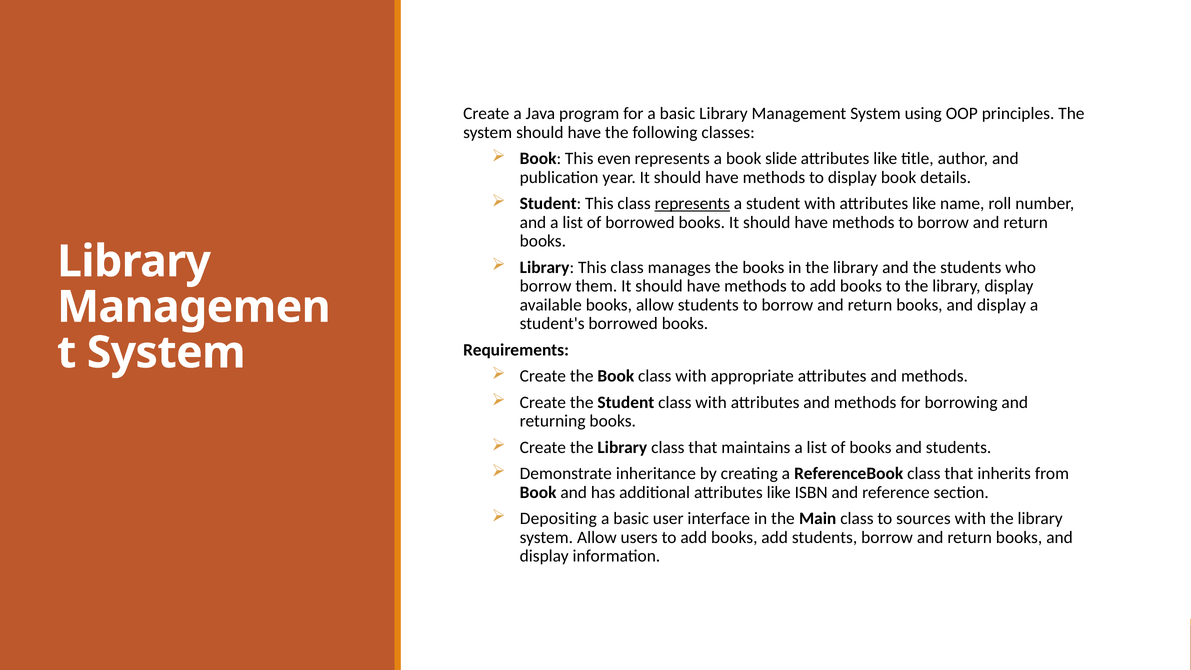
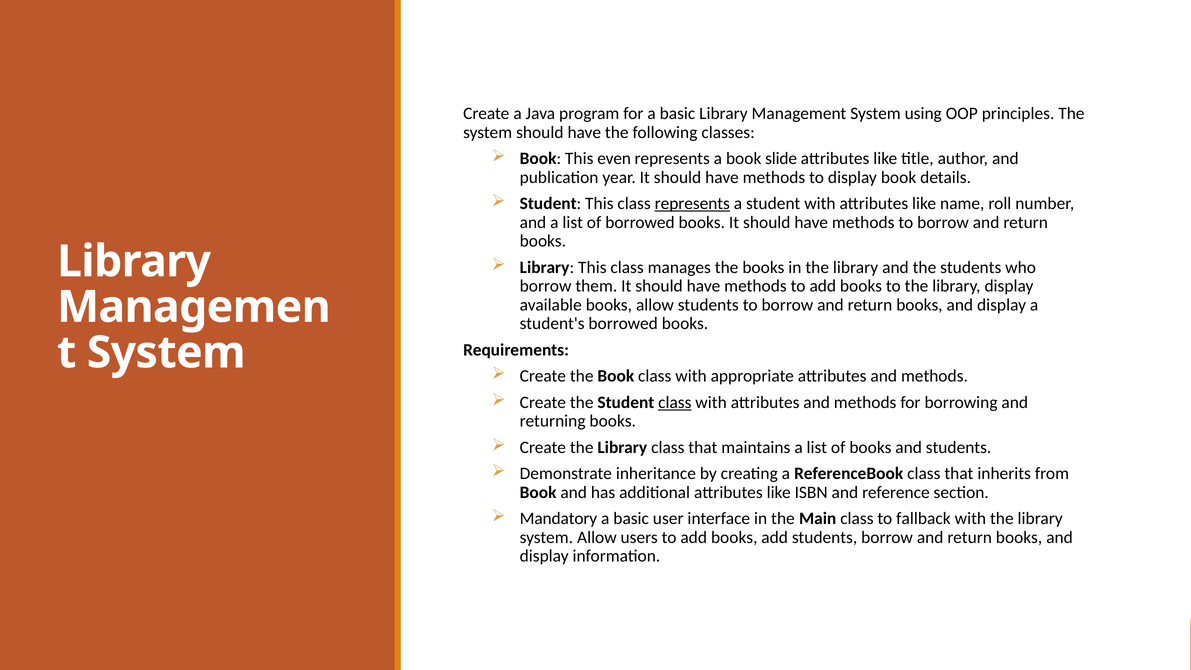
class at (675, 402) underline: none -> present
Depositing: Depositing -> Mandatory
sources: sources -> fallback
